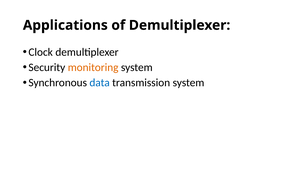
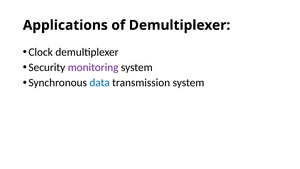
monitoring colour: orange -> purple
